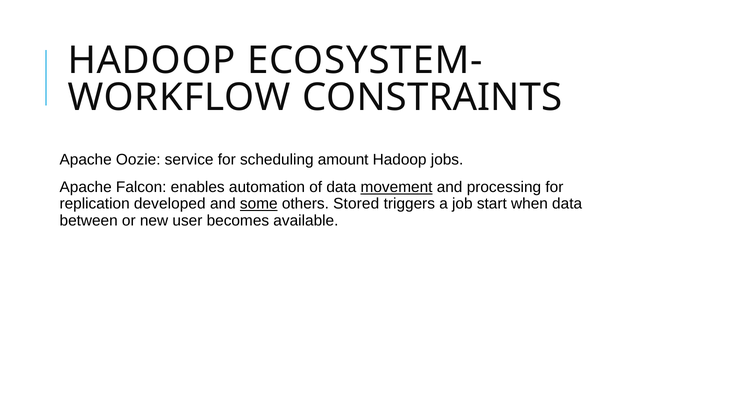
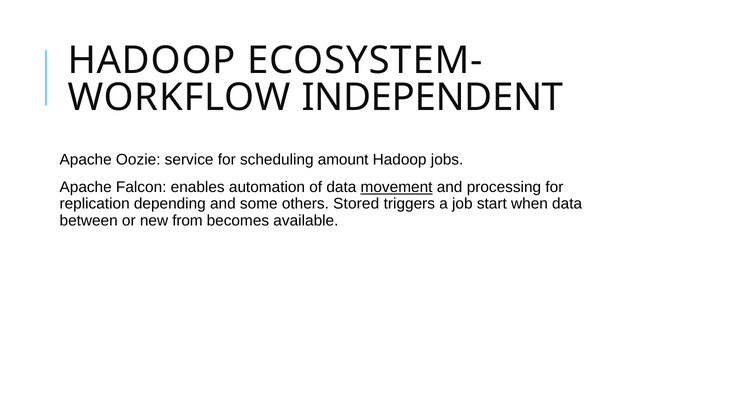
CONSTRAINTS: CONSTRAINTS -> INDEPENDENT
developed: developed -> depending
some underline: present -> none
user: user -> from
